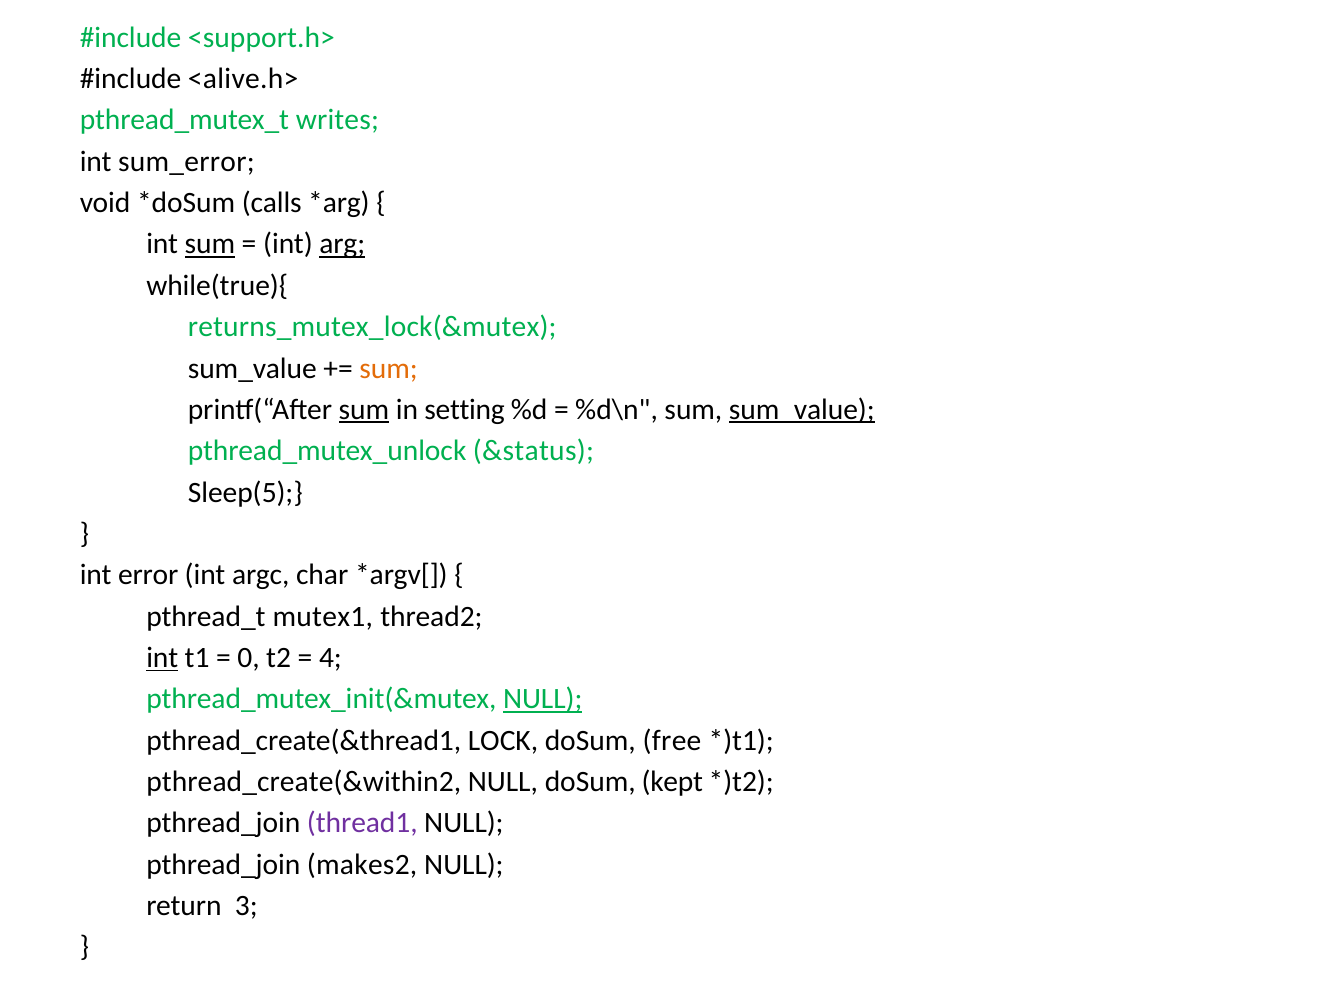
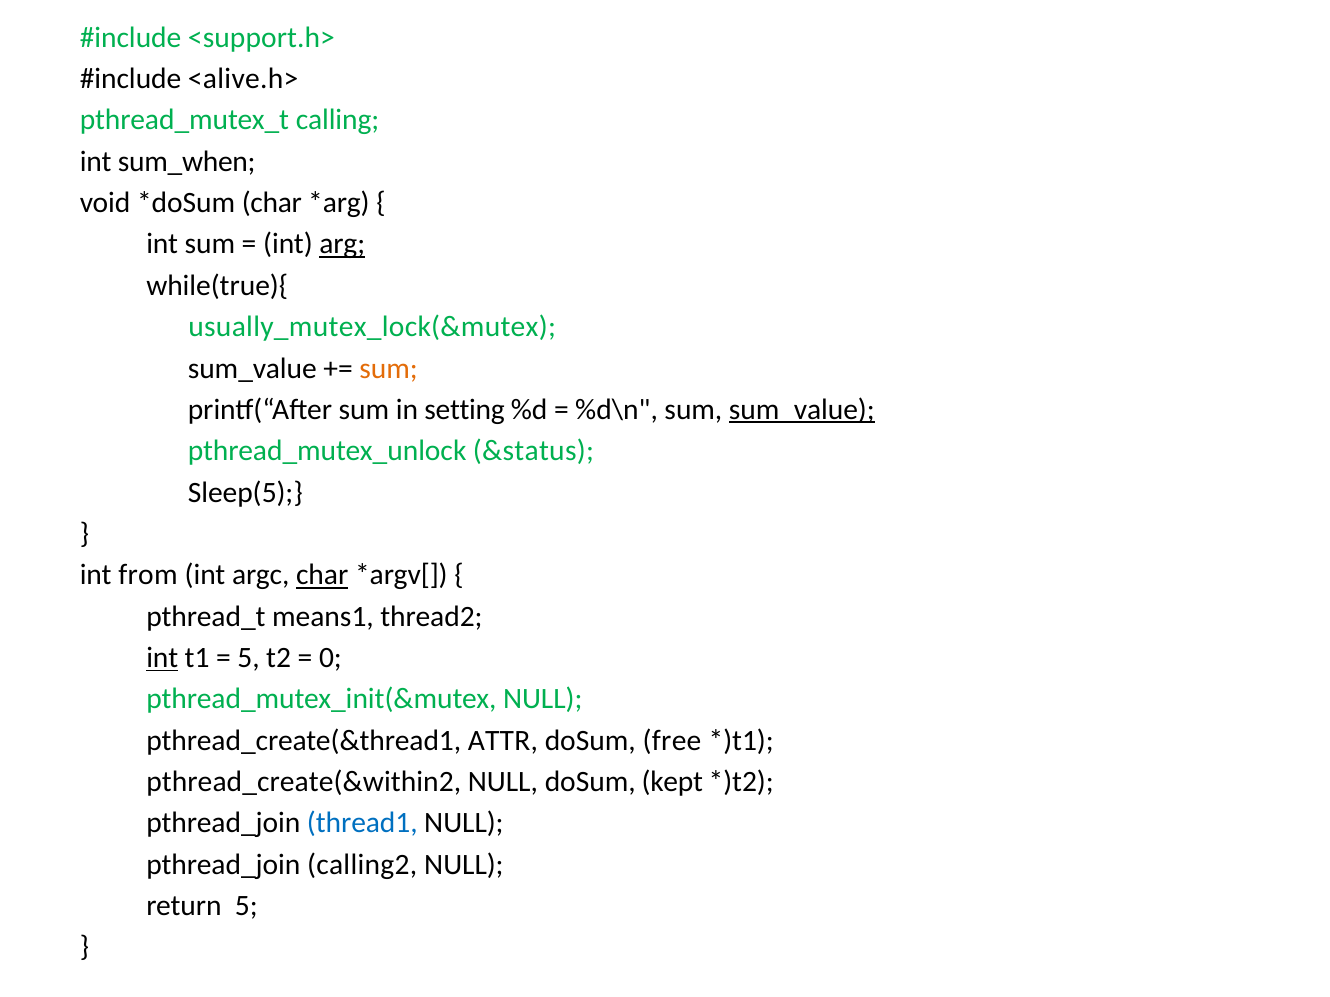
writes: writes -> calling
sum_error: sum_error -> sum_when
calls at (272, 203): calls -> char
sum at (210, 244) underline: present -> none
returns_mutex_lock(&mutex: returns_mutex_lock(&mutex -> usually_mutex_lock(&mutex
sum at (364, 410) underline: present -> none
error: error -> from
char at (322, 575) underline: none -> present
mutex1: mutex1 -> means1
0 at (249, 658): 0 -> 5
4: 4 -> 0
NULL at (543, 699) underline: present -> none
LOCK: LOCK -> ATTR
thread1 colour: purple -> blue
makes2: makes2 -> calling2
return 3: 3 -> 5
